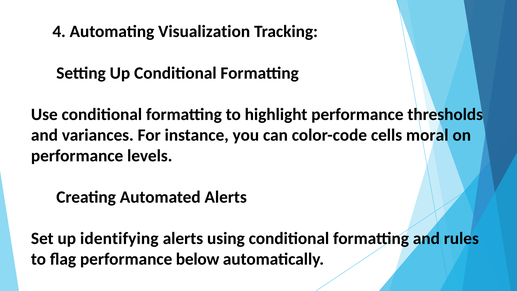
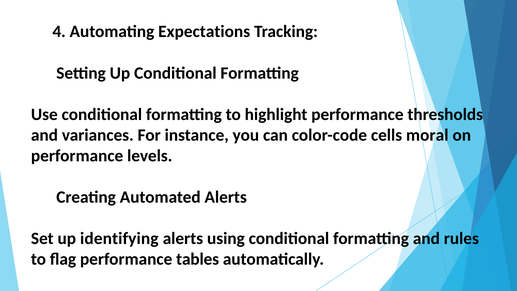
Visualization: Visualization -> Expectations
below: below -> tables
